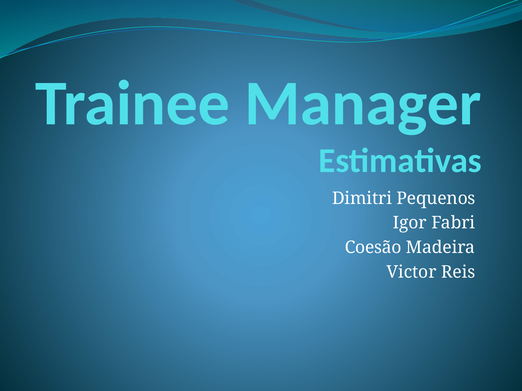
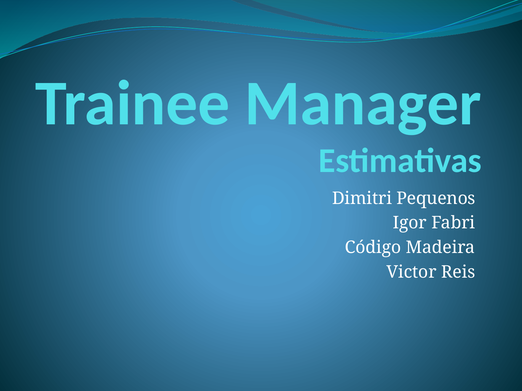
Coesão: Coesão -> Código
